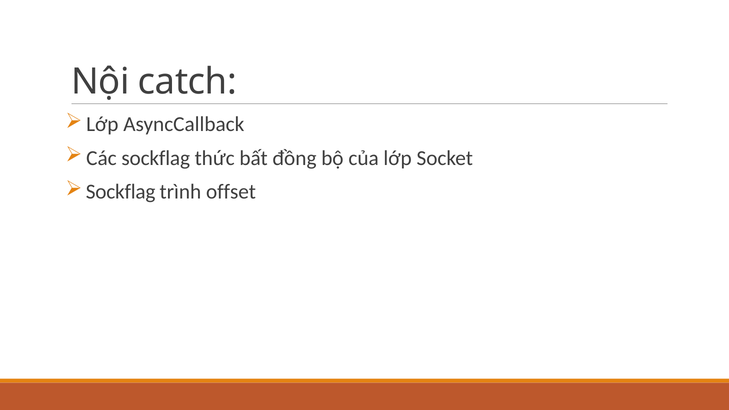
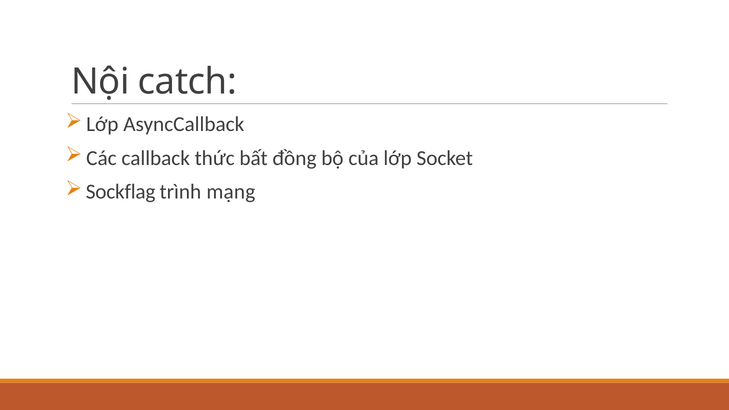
Các sockflag: sockflag -> callback
offset: offset -> mạng
